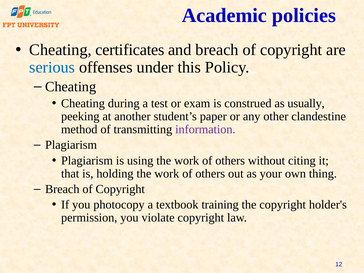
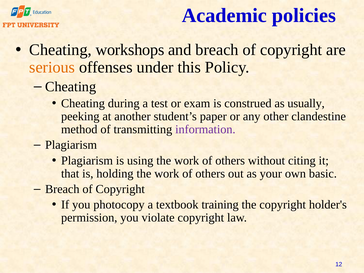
certificates: certificates -> workshops
serious colour: blue -> orange
thing: thing -> basic
